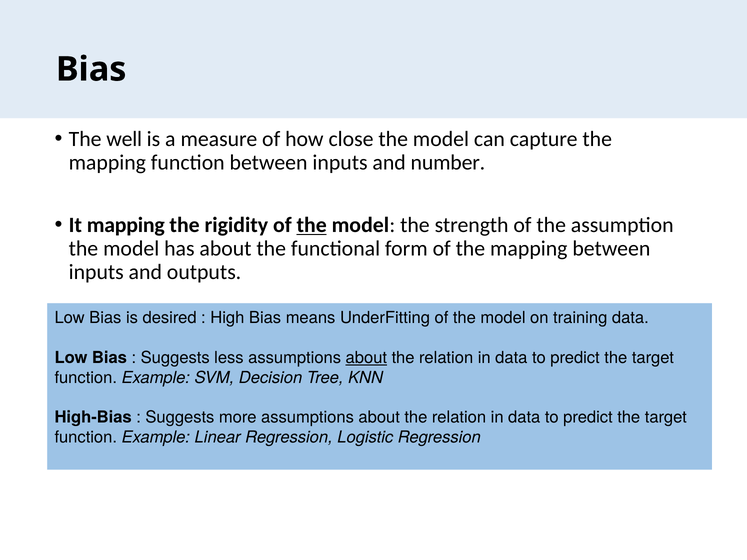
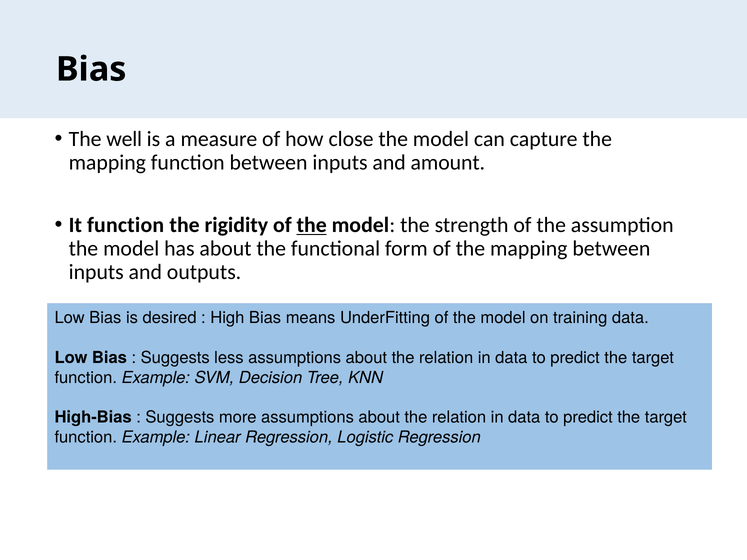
number: number -> amount
It mapping: mapping -> function
about at (366, 358) underline: present -> none
